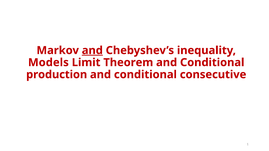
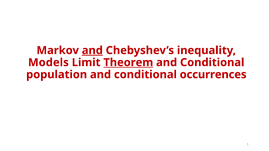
Theorem underline: none -> present
production: production -> population
consecutive: consecutive -> occurrences
